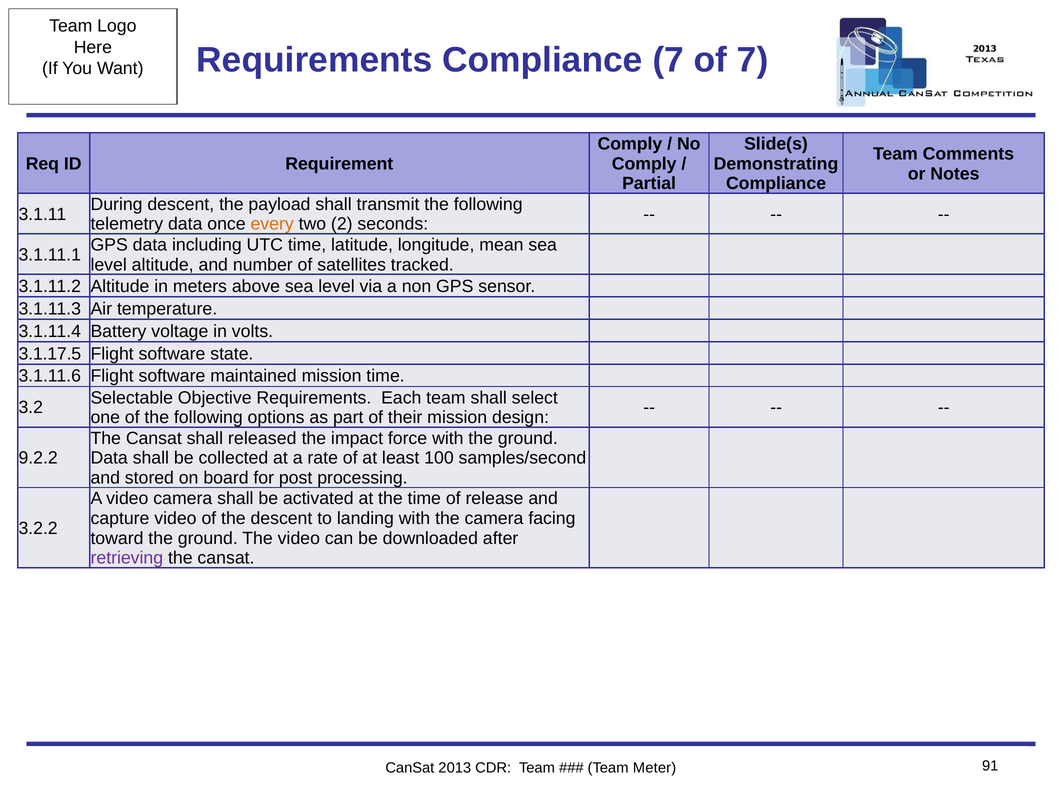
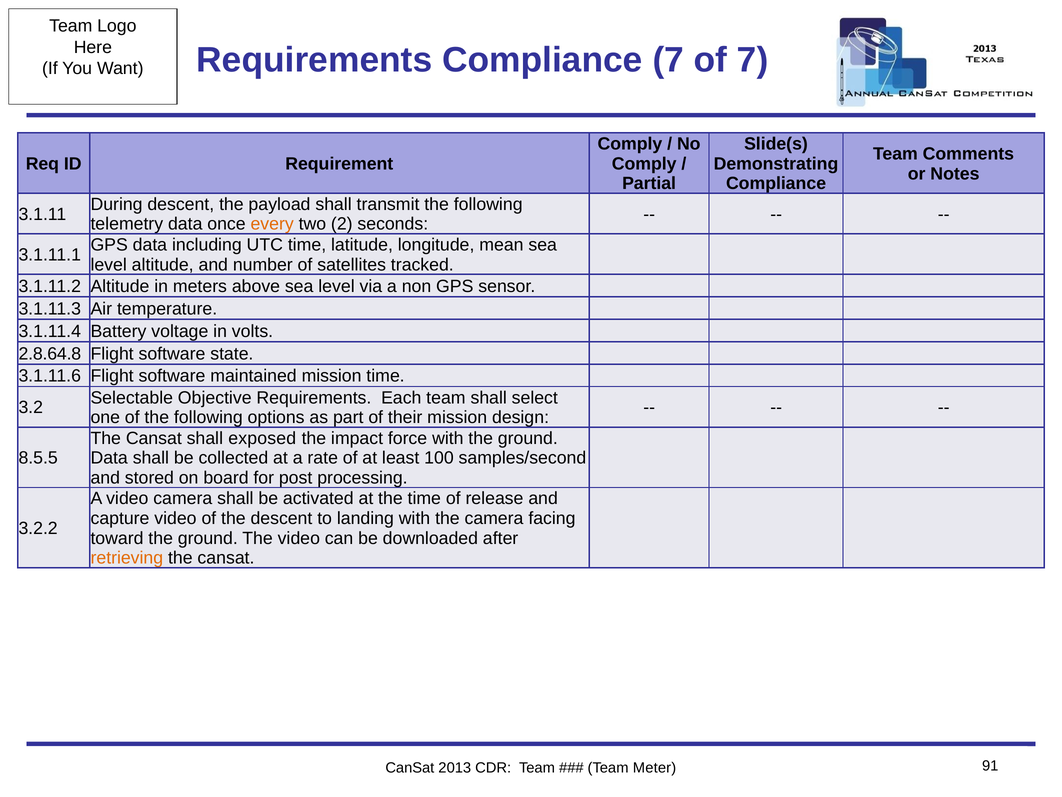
3.1.17.5: 3.1.17.5 -> 2.8.64.8
released: released -> exposed
9.2.2: 9.2.2 -> 8.5.5
retrieving colour: purple -> orange
